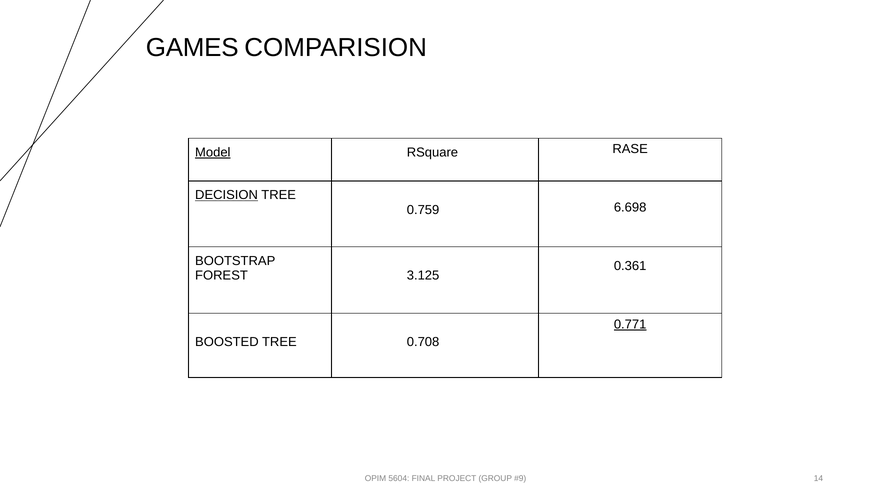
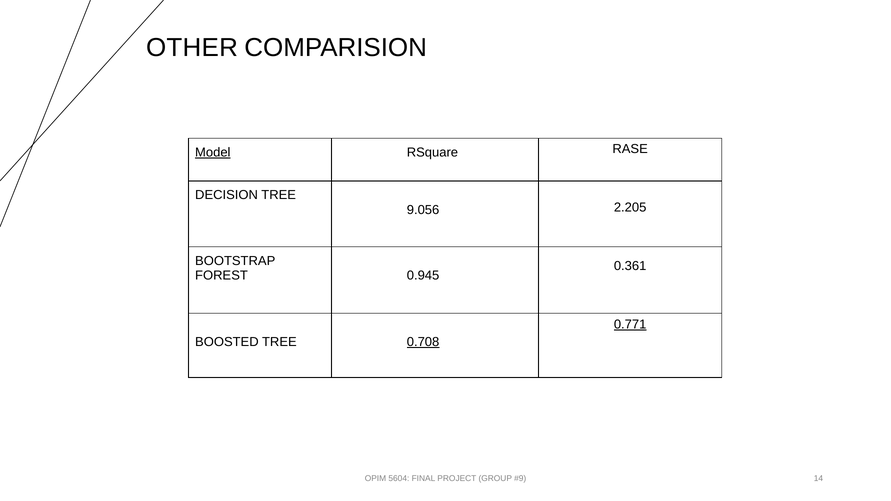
GAMES: GAMES -> OTHER
DECISION underline: present -> none
6.698: 6.698 -> 2.205
0.759: 0.759 -> 9.056
3.125: 3.125 -> 0.945
0.708 underline: none -> present
